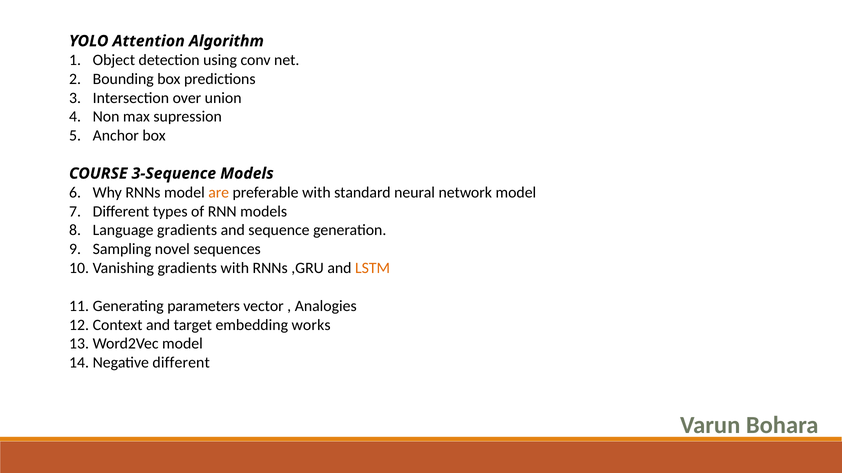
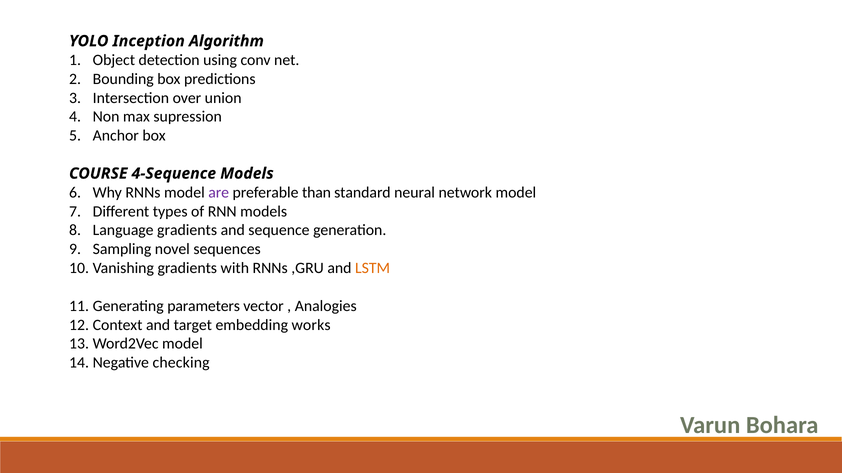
Attention: Attention -> Inception
3-Sequence: 3-Sequence -> 4-Sequence
are colour: orange -> purple
preferable with: with -> than
different at (181, 363): different -> checking
